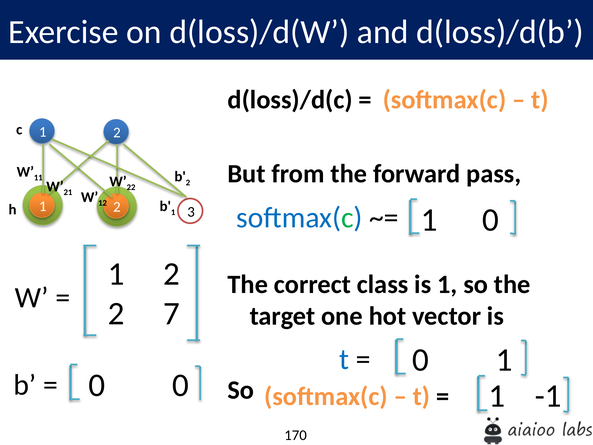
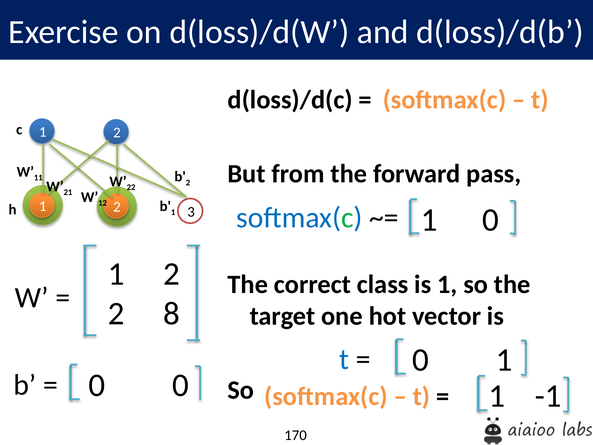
7: 7 -> 8
